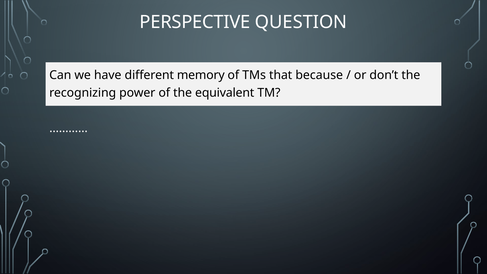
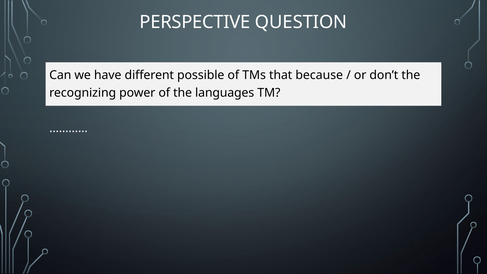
memory: memory -> possible
equivalent: equivalent -> languages
